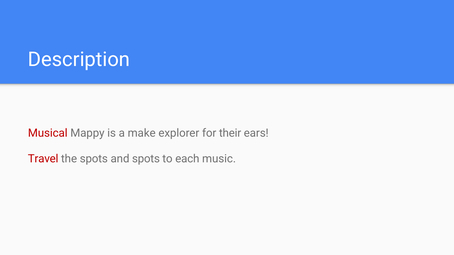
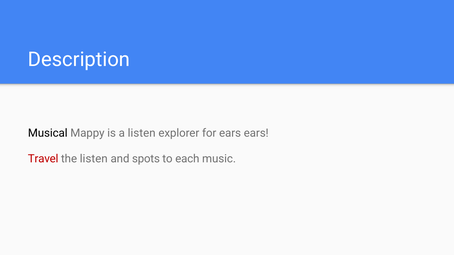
Musical colour: red -> black
a make: make -> listen
for their: their -> ears
the spots: spots -> listen
